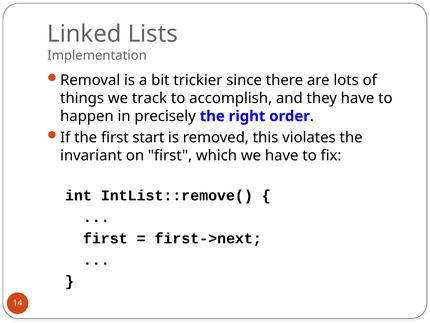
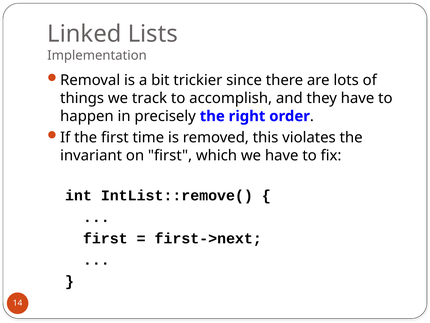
start: start -> time
